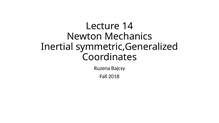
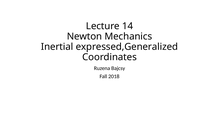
symmetric,Generalized: symmetric,Generalized -> expressed,Generalized
